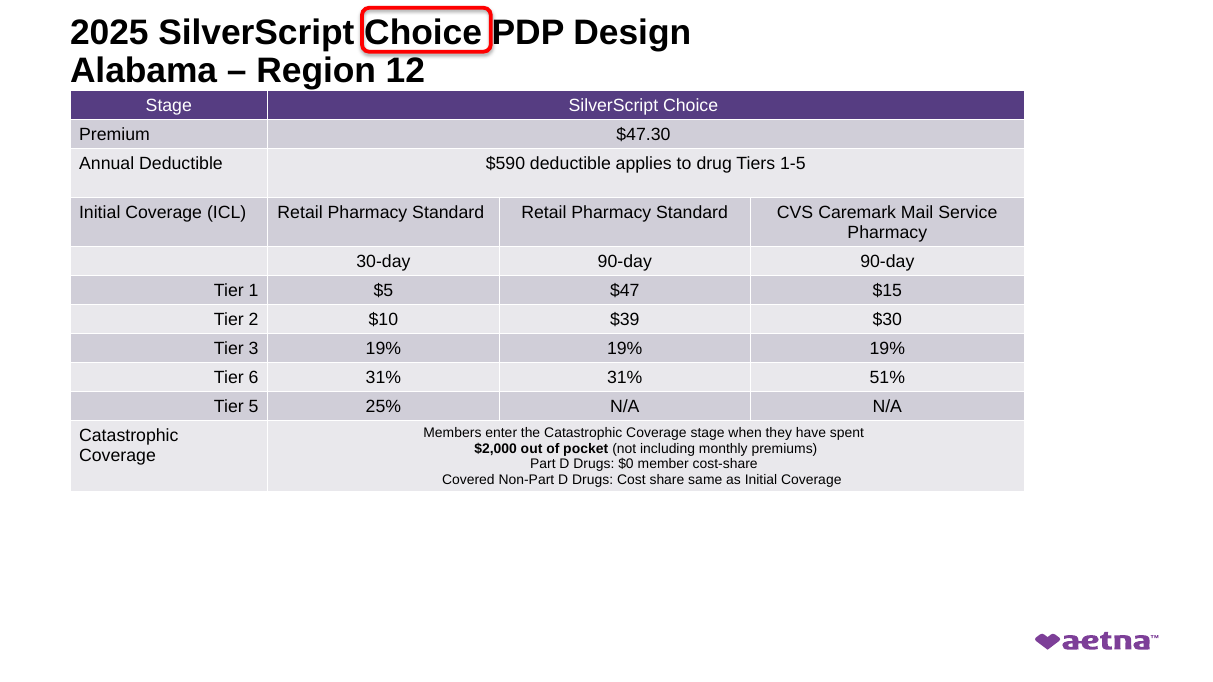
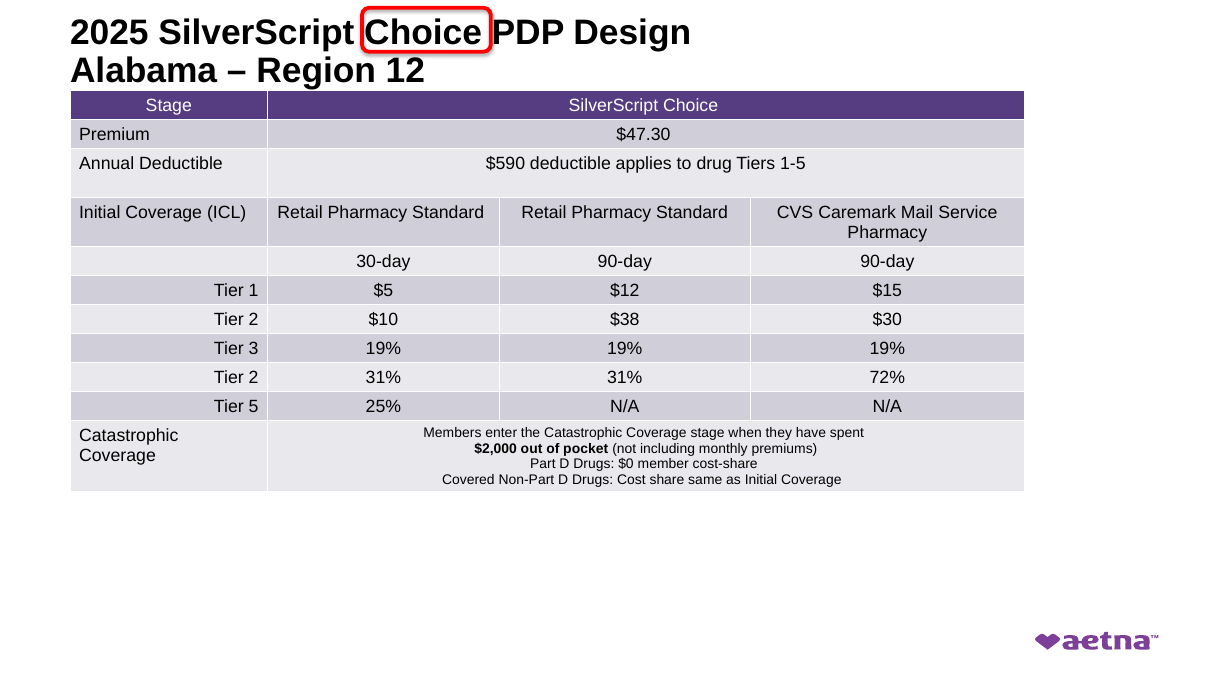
$47: $47 -> $12
$39: $39 -> $38
6 at (254, 378): 6 -> 2
51%: 51% -> 72%
